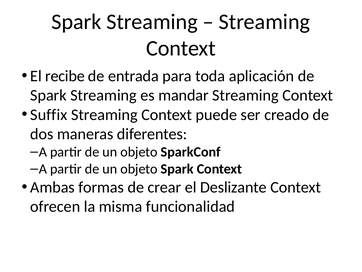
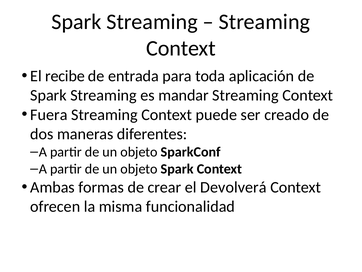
Suffix: Suffix -> Fuera
Deslizante: Deslizante -> Devolverá
